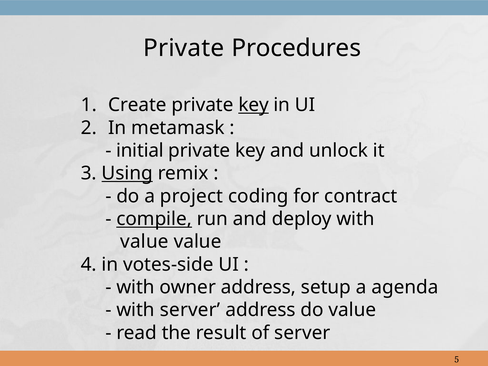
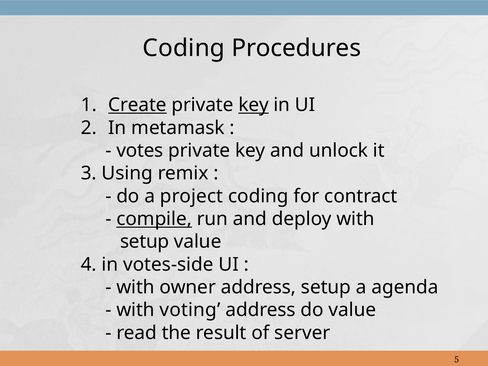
Private at (184, 48): Private -> Coding
Create underline: none -> present
initial: initial -> votes
Using underline: present -> none
value at (144, 242): value -> setup
with server: server -> voting
